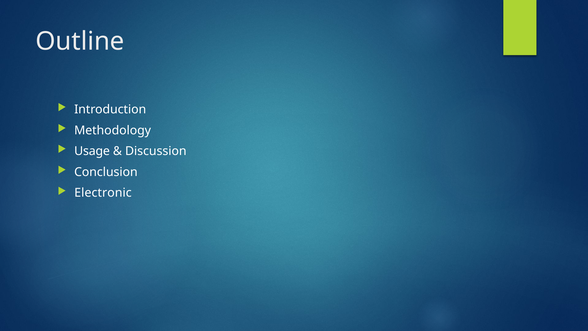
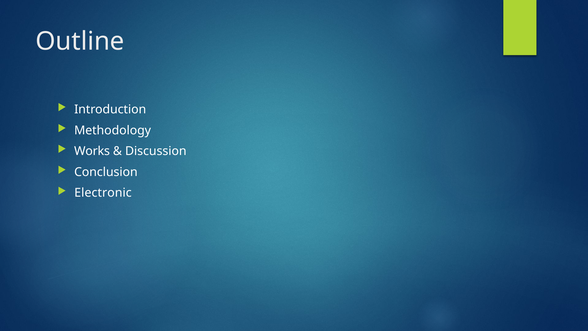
Usage: Usage -> Works
